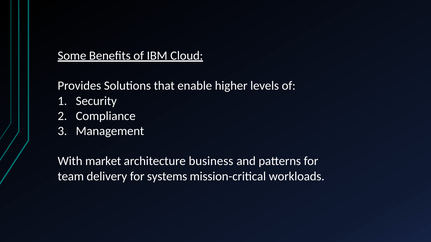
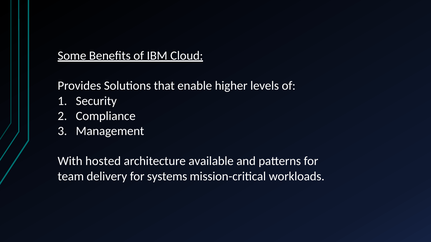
market: market -> hosted
business: business -> available
